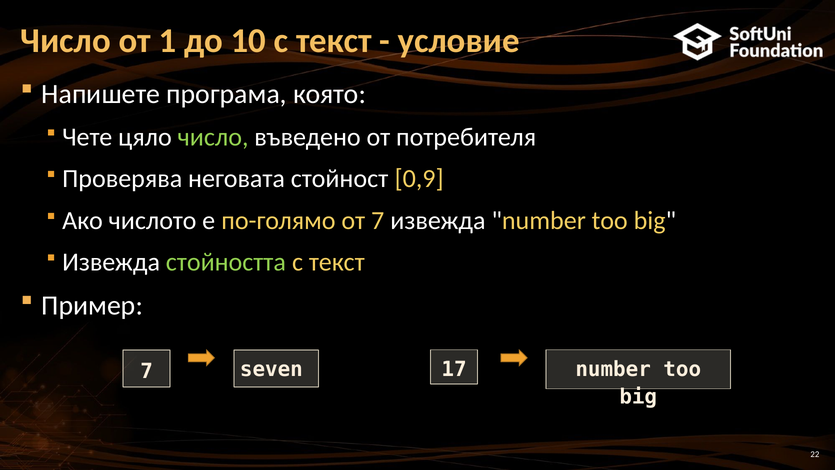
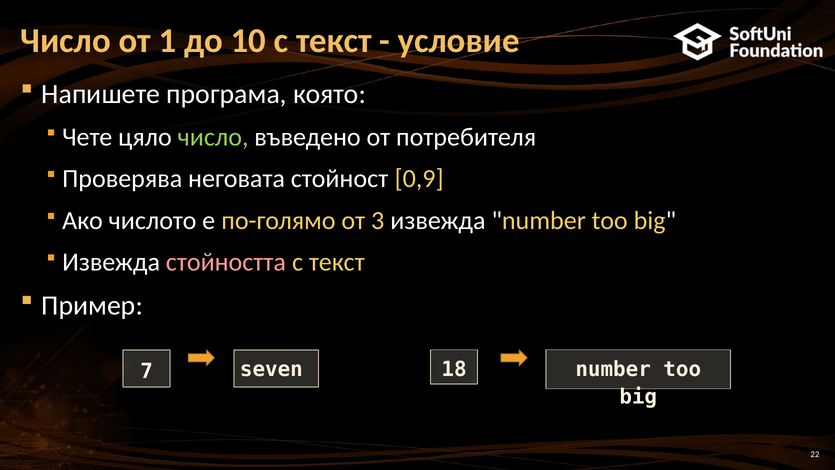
от 7: 7 -> 3
стойността colour: light green -> pink
17: 17 -> 18
